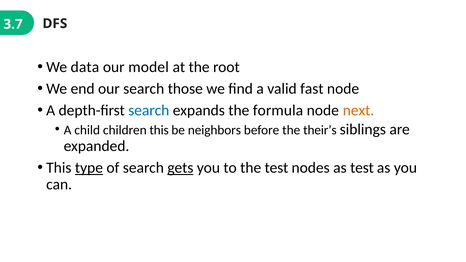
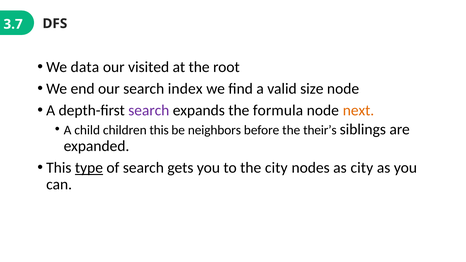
model: model -> visited
those: those -> index
fast: fast -> size
search at (149, 110) colour: blue -> purple
gets underline: present -> none
the test: test -> city
as test: test -> city
